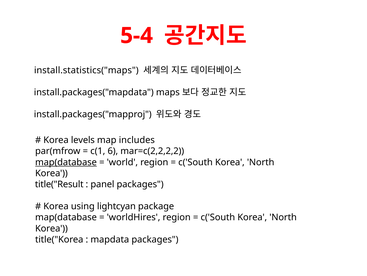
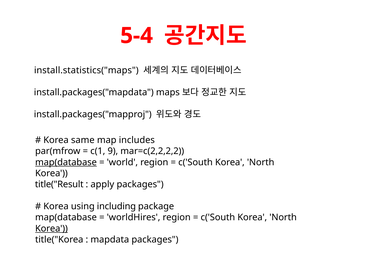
levels: levels -> same
6: 6 -> 9
panel: panel -> apply
lightcyan: lightcyan -> including
Korea at (51, 228) underline: none -> present
